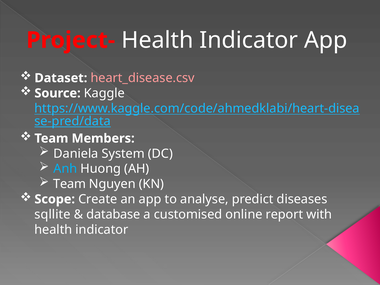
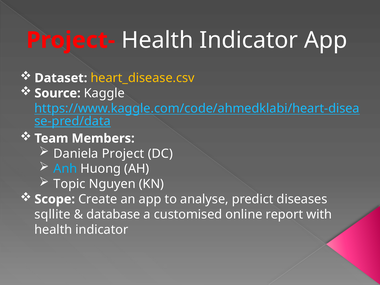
heart_disease.csv colour: pink -> yellow
System: System -> Project
Team at (70, 184): Team -> Topic
